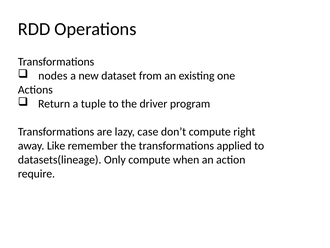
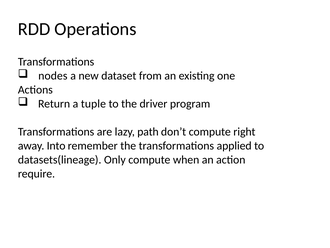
case: case -> path
Like: Like -> Into
